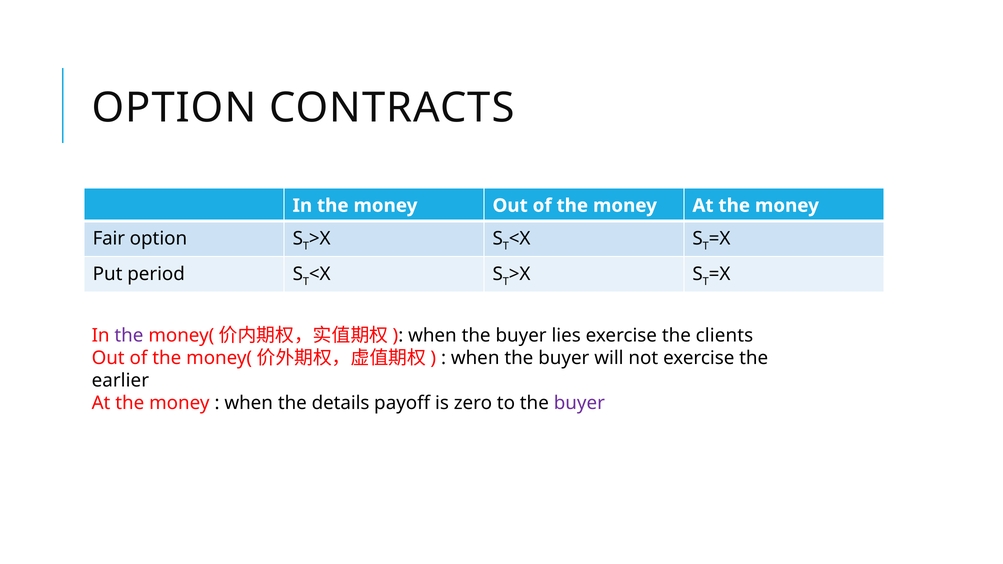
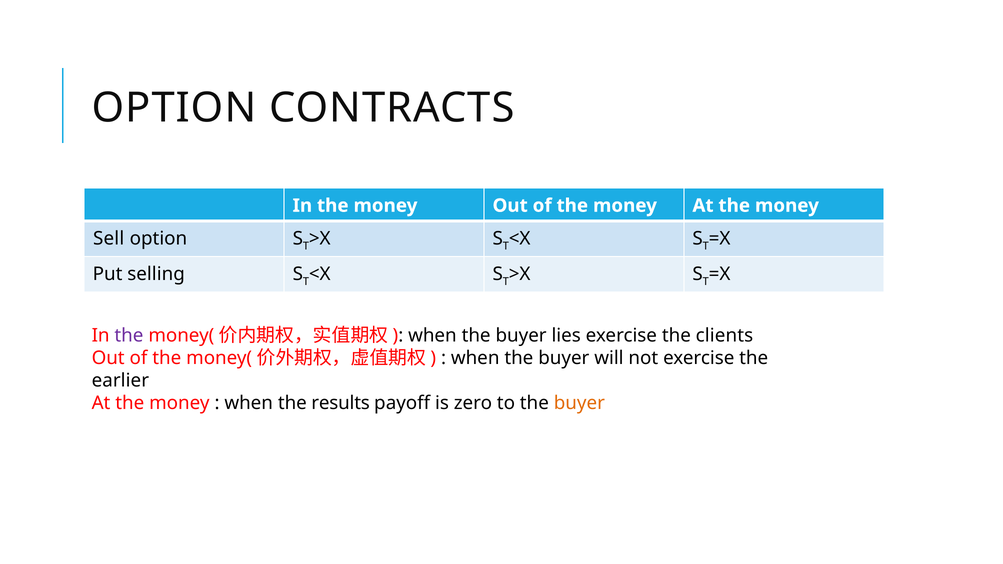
Fair: Fair -> Sell
period: period -> selling
details: details -> results
buyer at (579, 403) colour: purple -> orange
